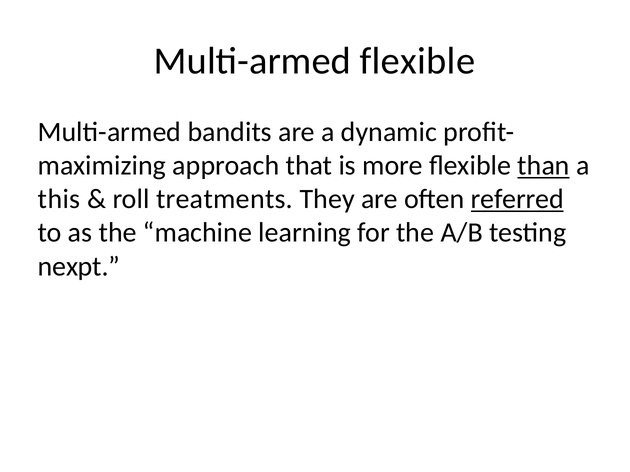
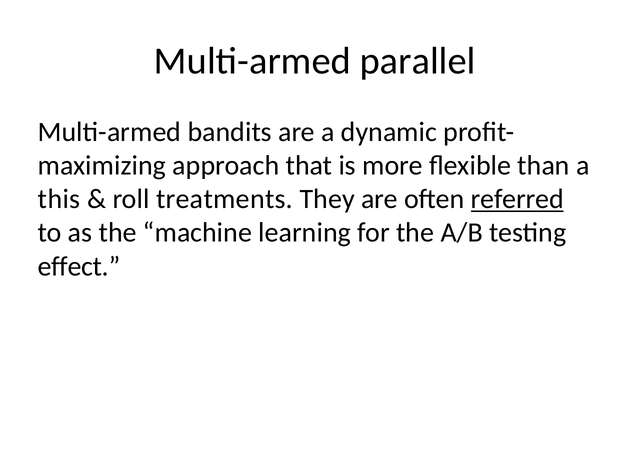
Multi-armed flexible: flexible -> parallel
than underline: present -> none
nexpt: nexpt -> effect
